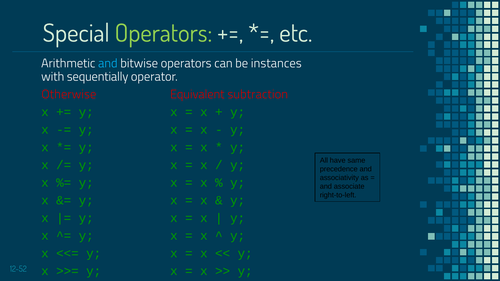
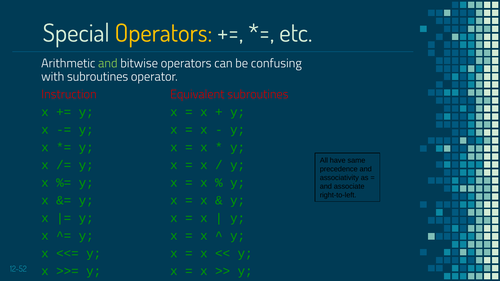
Operators at (163, 33) colour: light green -> yellow
and at (108, 63) colour: light blue -> light green
instances: instances -> confusing
with sequentially: sequentially -> subroutines
Otherwise: Otherwise -> Instruction
Equivalent subtraction: subtraction -> subroutines
